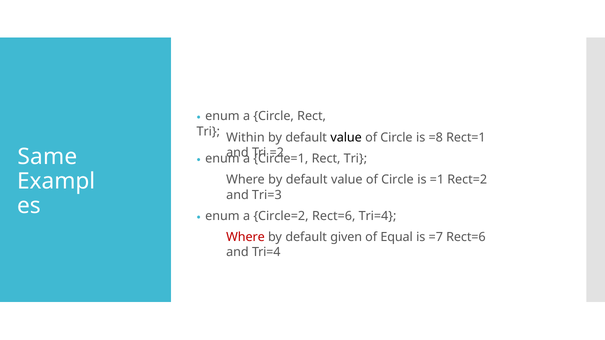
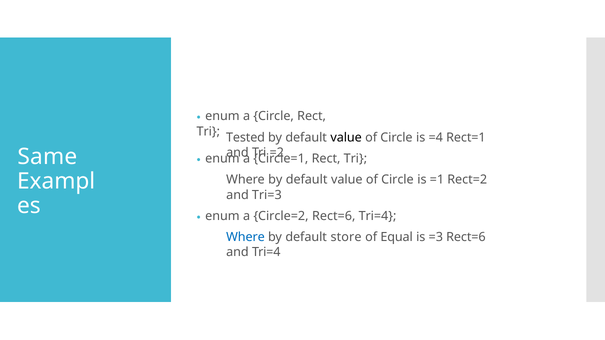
Within: Within -> Tested
=8: =8 -> =4
Where at (245, 237) colour: red -> blue
given: given -> store
=7: =7 -> =3
